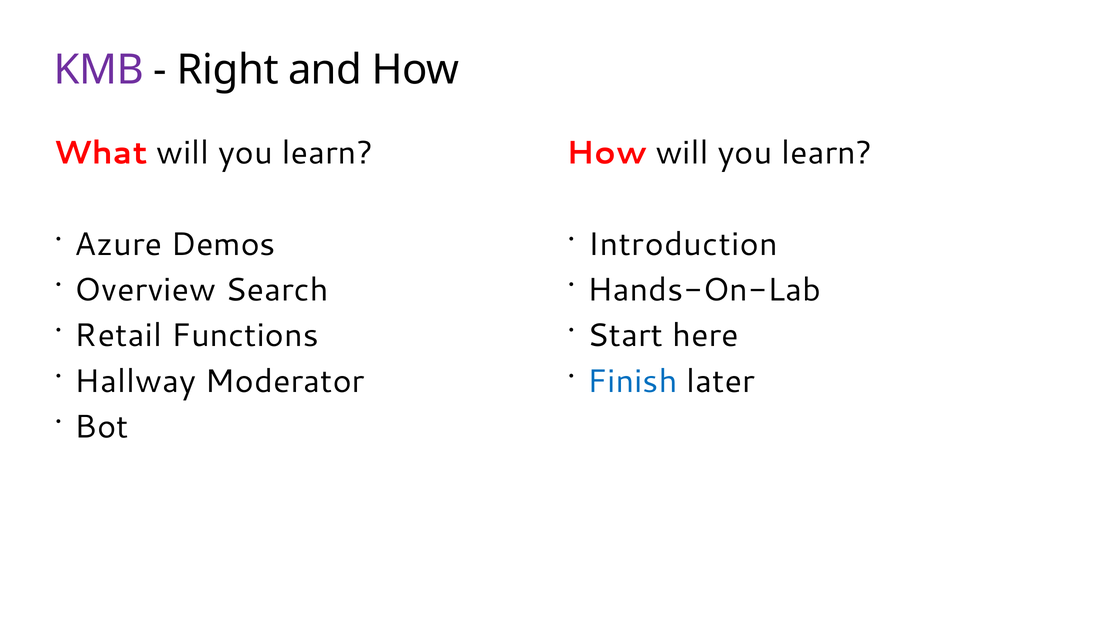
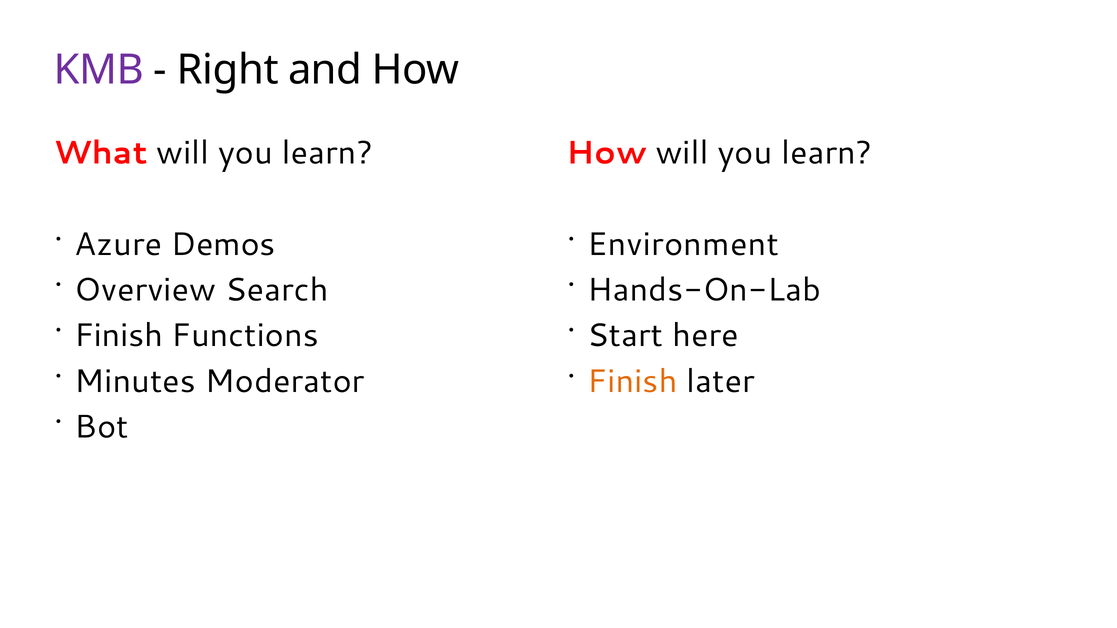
Introduction: Introduction -> Environment
Retail at (118, 336): Retail -> Finish
Hallway: Hallway -> Minutes
Finish at (632, 382) colour: blue -> orange
